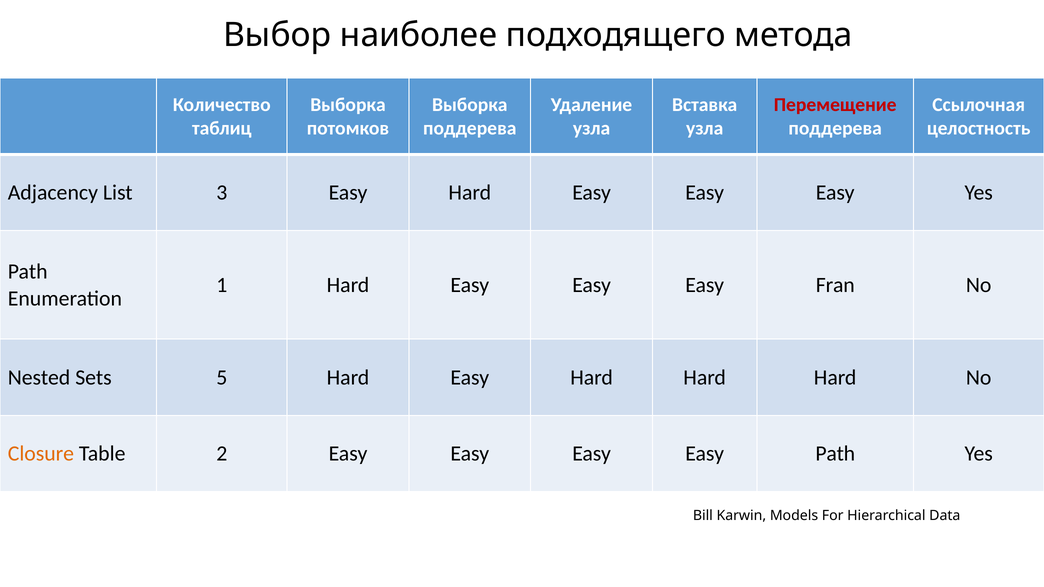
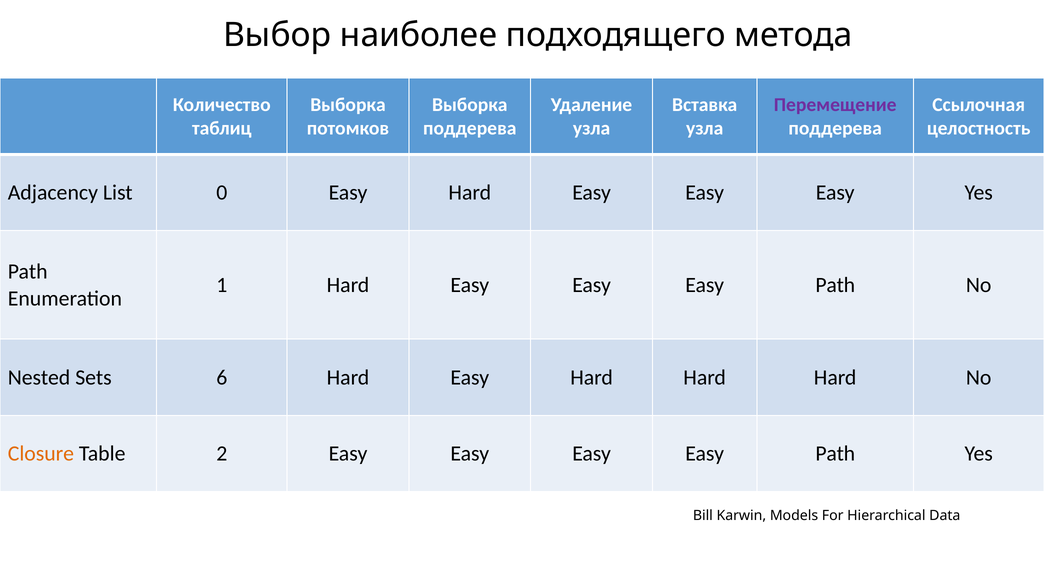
Перемещение colour: red -> purple
3: 3 -> 0
Fran at (835, 285): Fran -> Path
5: 5 -> 6
